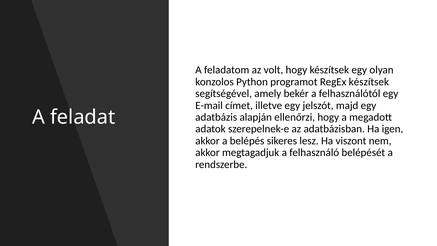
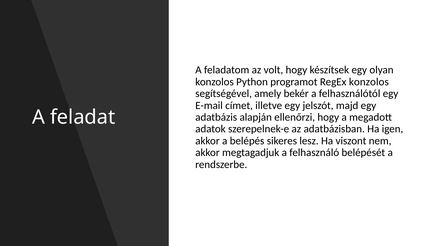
RegEx készítsek: készítsek -> konzolos
